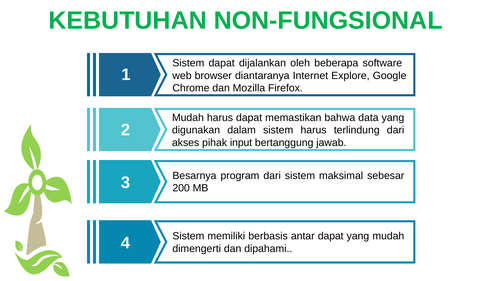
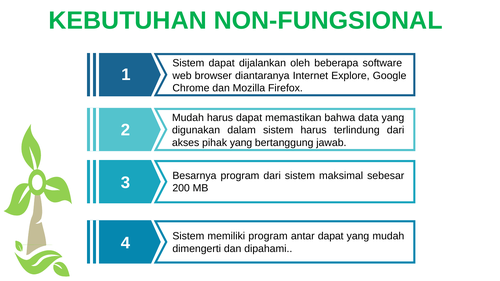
pihak input: input -> yang
memiliki berbasis: berbasis -> program
